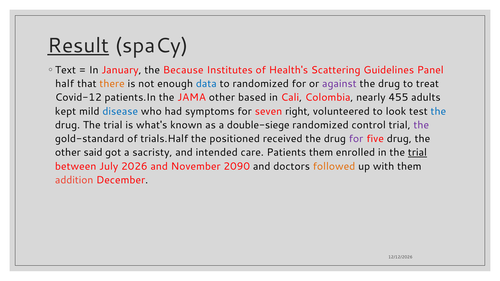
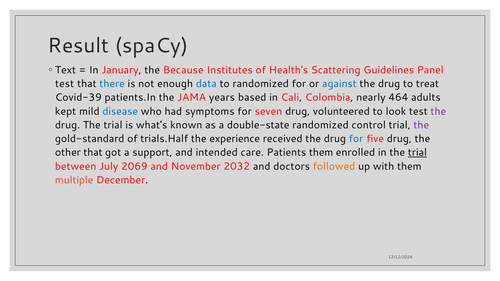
Result underline: present -> none
half at (65, 84): half -> test
there colour: orange -> blue
against colour: purple -> blue
Covid-12: Covid-12 -> Covid-39
JAMA other: other -> years
455: 455 -> 464
seven right: right -> drug
the at (438, 111) colour: blue -> purple
double-siege: double-siege -> double-state
positioned: positioned -> experience
for at (356, 139) colour: purple -> blue
other said: said -> that
sacristy: sacristy -> support
2026: 2026 -> 2069
2090: 2090 -> 2032
addition: addition -> multiple
